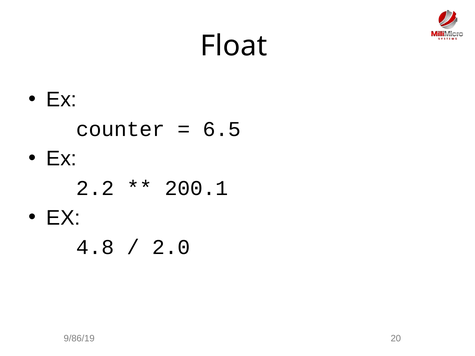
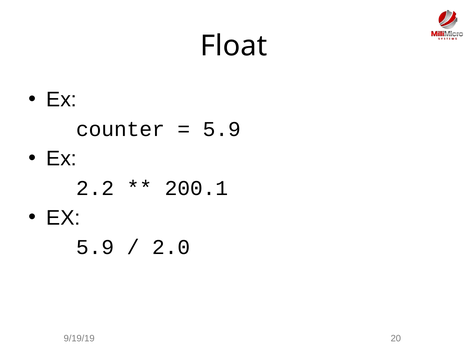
6.5 at (222, 129): 6.5 -> 5.9
4.8 at (95, 247): 4.8 -> 5.9
9/86/19: 9/86/19 -> 9/19/19
